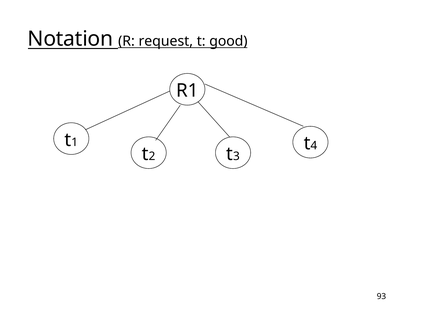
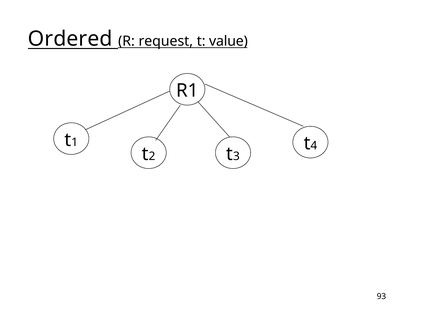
Notation: Notation -> Ordered
good: good -> value
